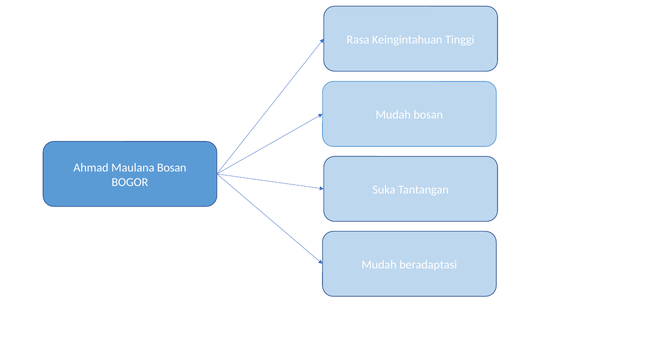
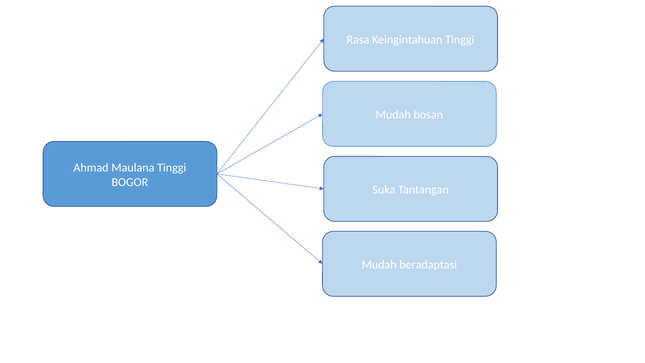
Maulana Bosan: Bosan -> Tinggi
